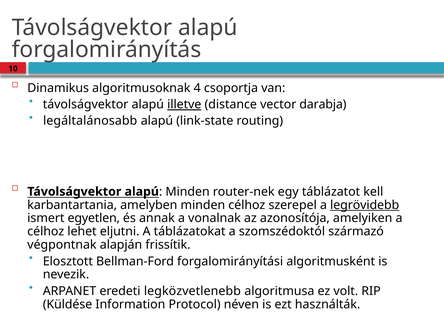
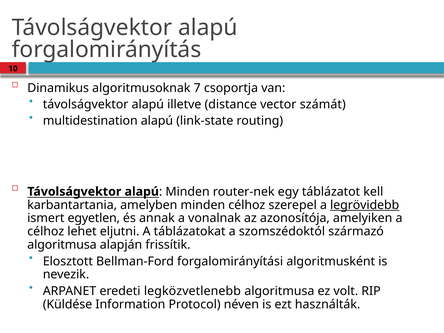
4: 4 -> 7
illetve underline: present -> none
darabja: darabja -> számát
legáltalánosabb: legáltalánosabb -> multidestination
végpontnak at (62, 245): végpontnak -> algoritmusa
